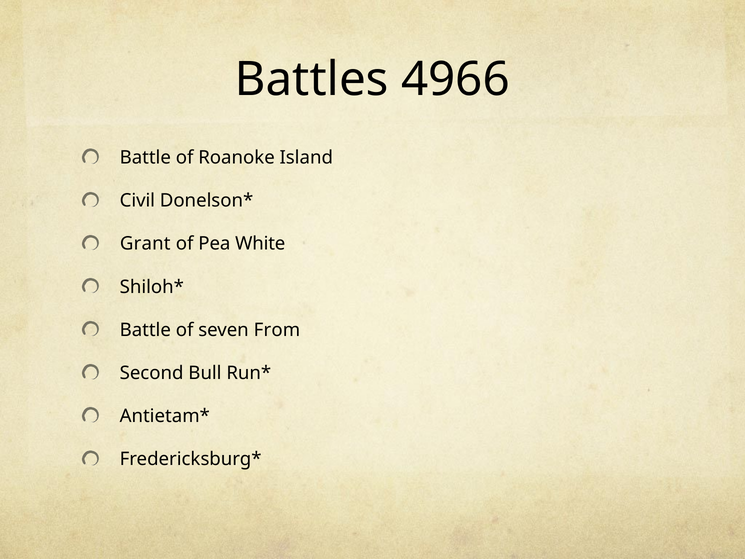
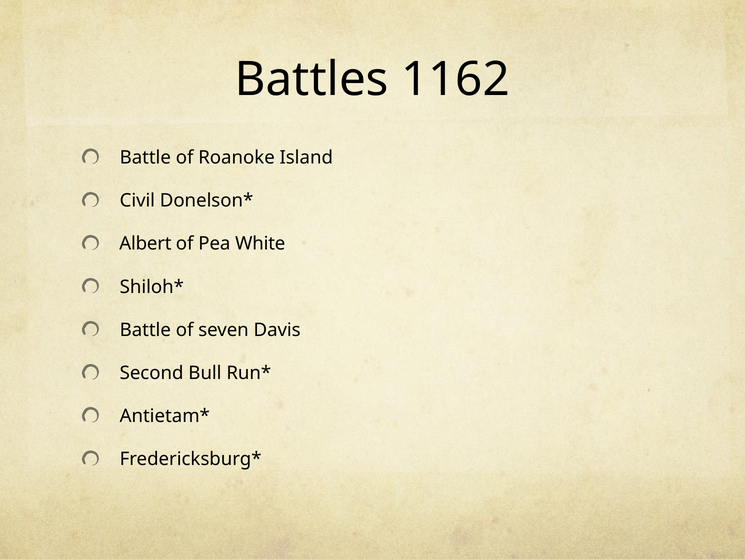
4966: 4966 -> 1162
Grant: Grant -> Albert
From: From -> Davis
